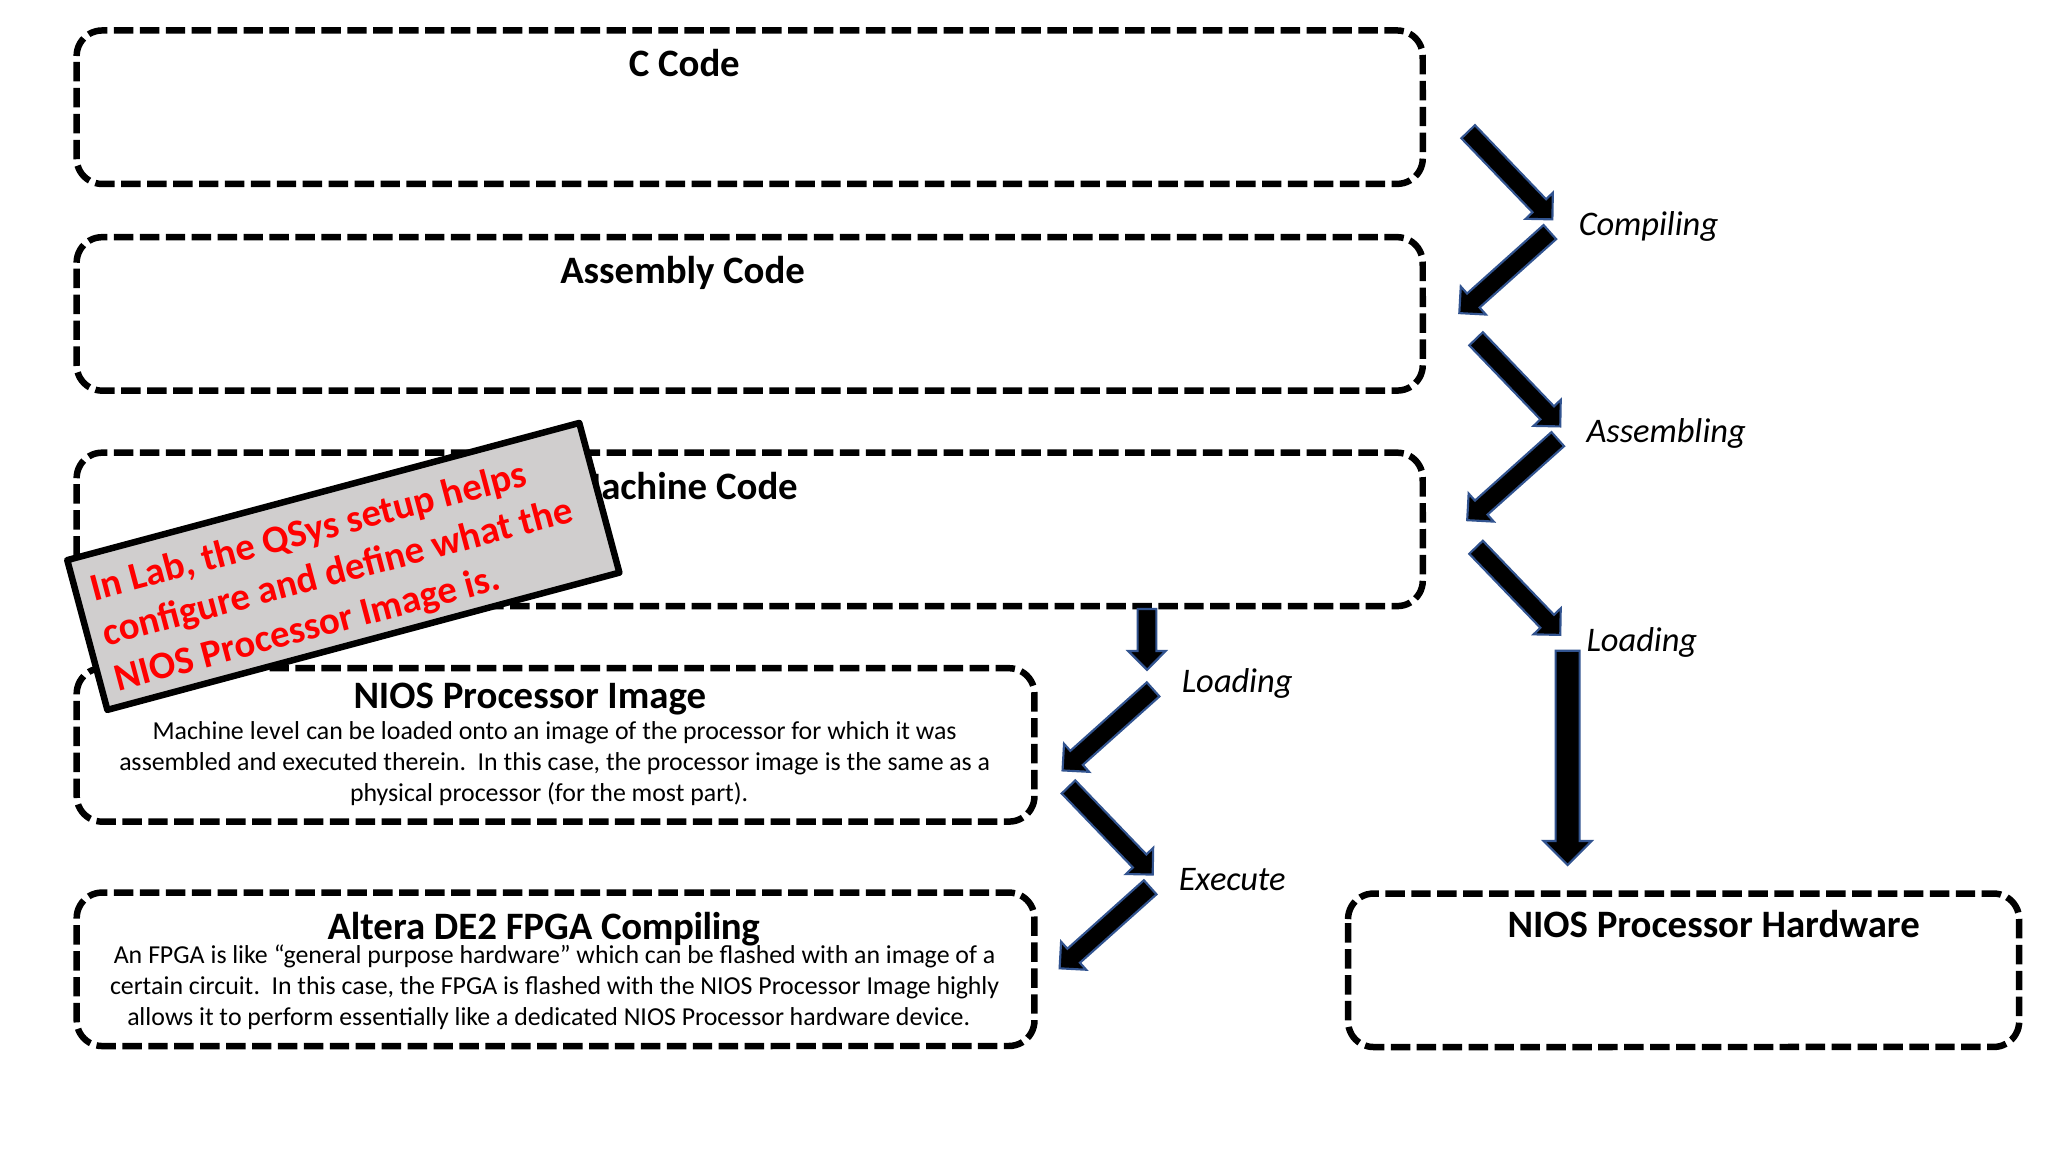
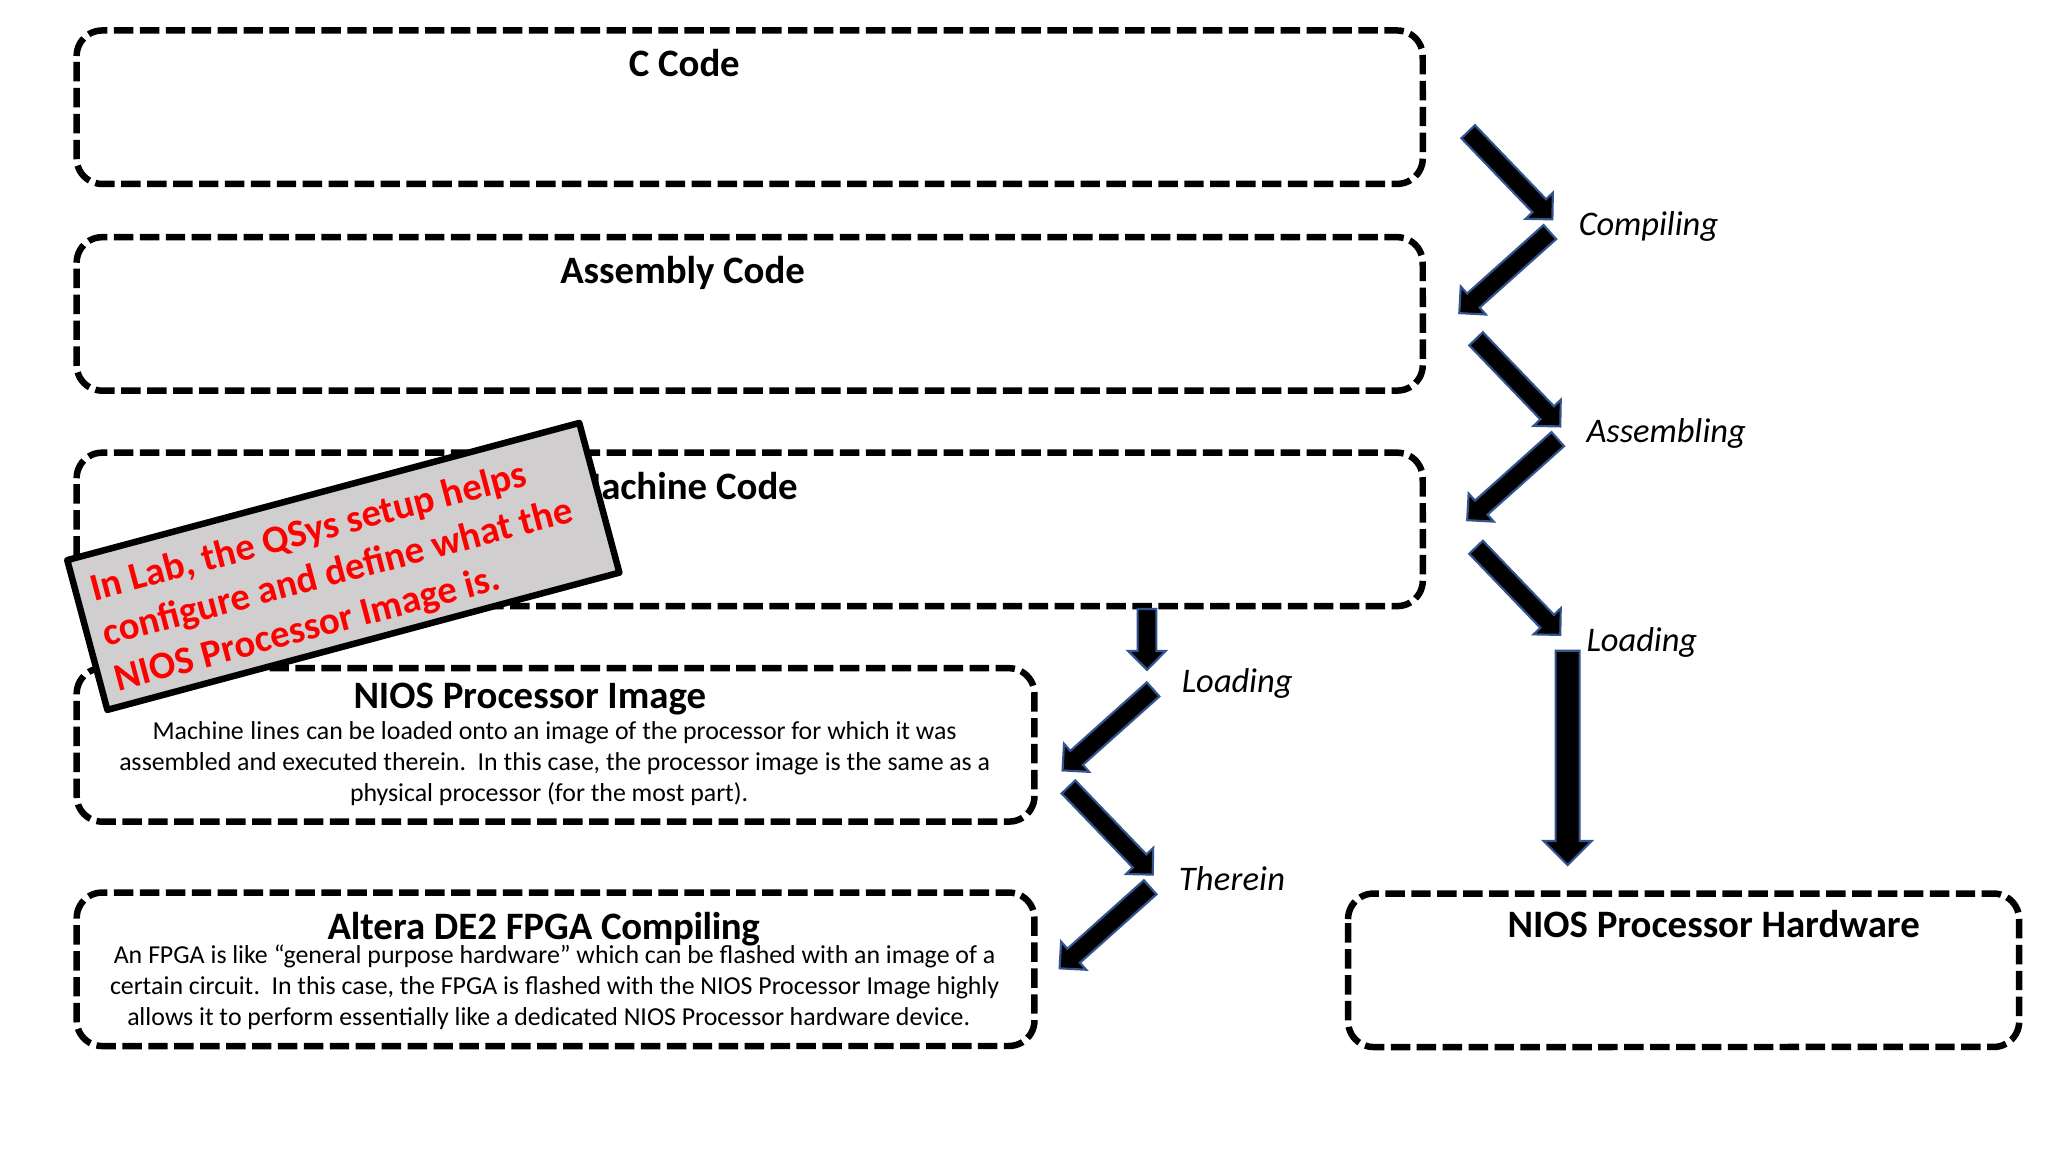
level: level -> lines
Execute at (1232, 879): Execute -> Therein
